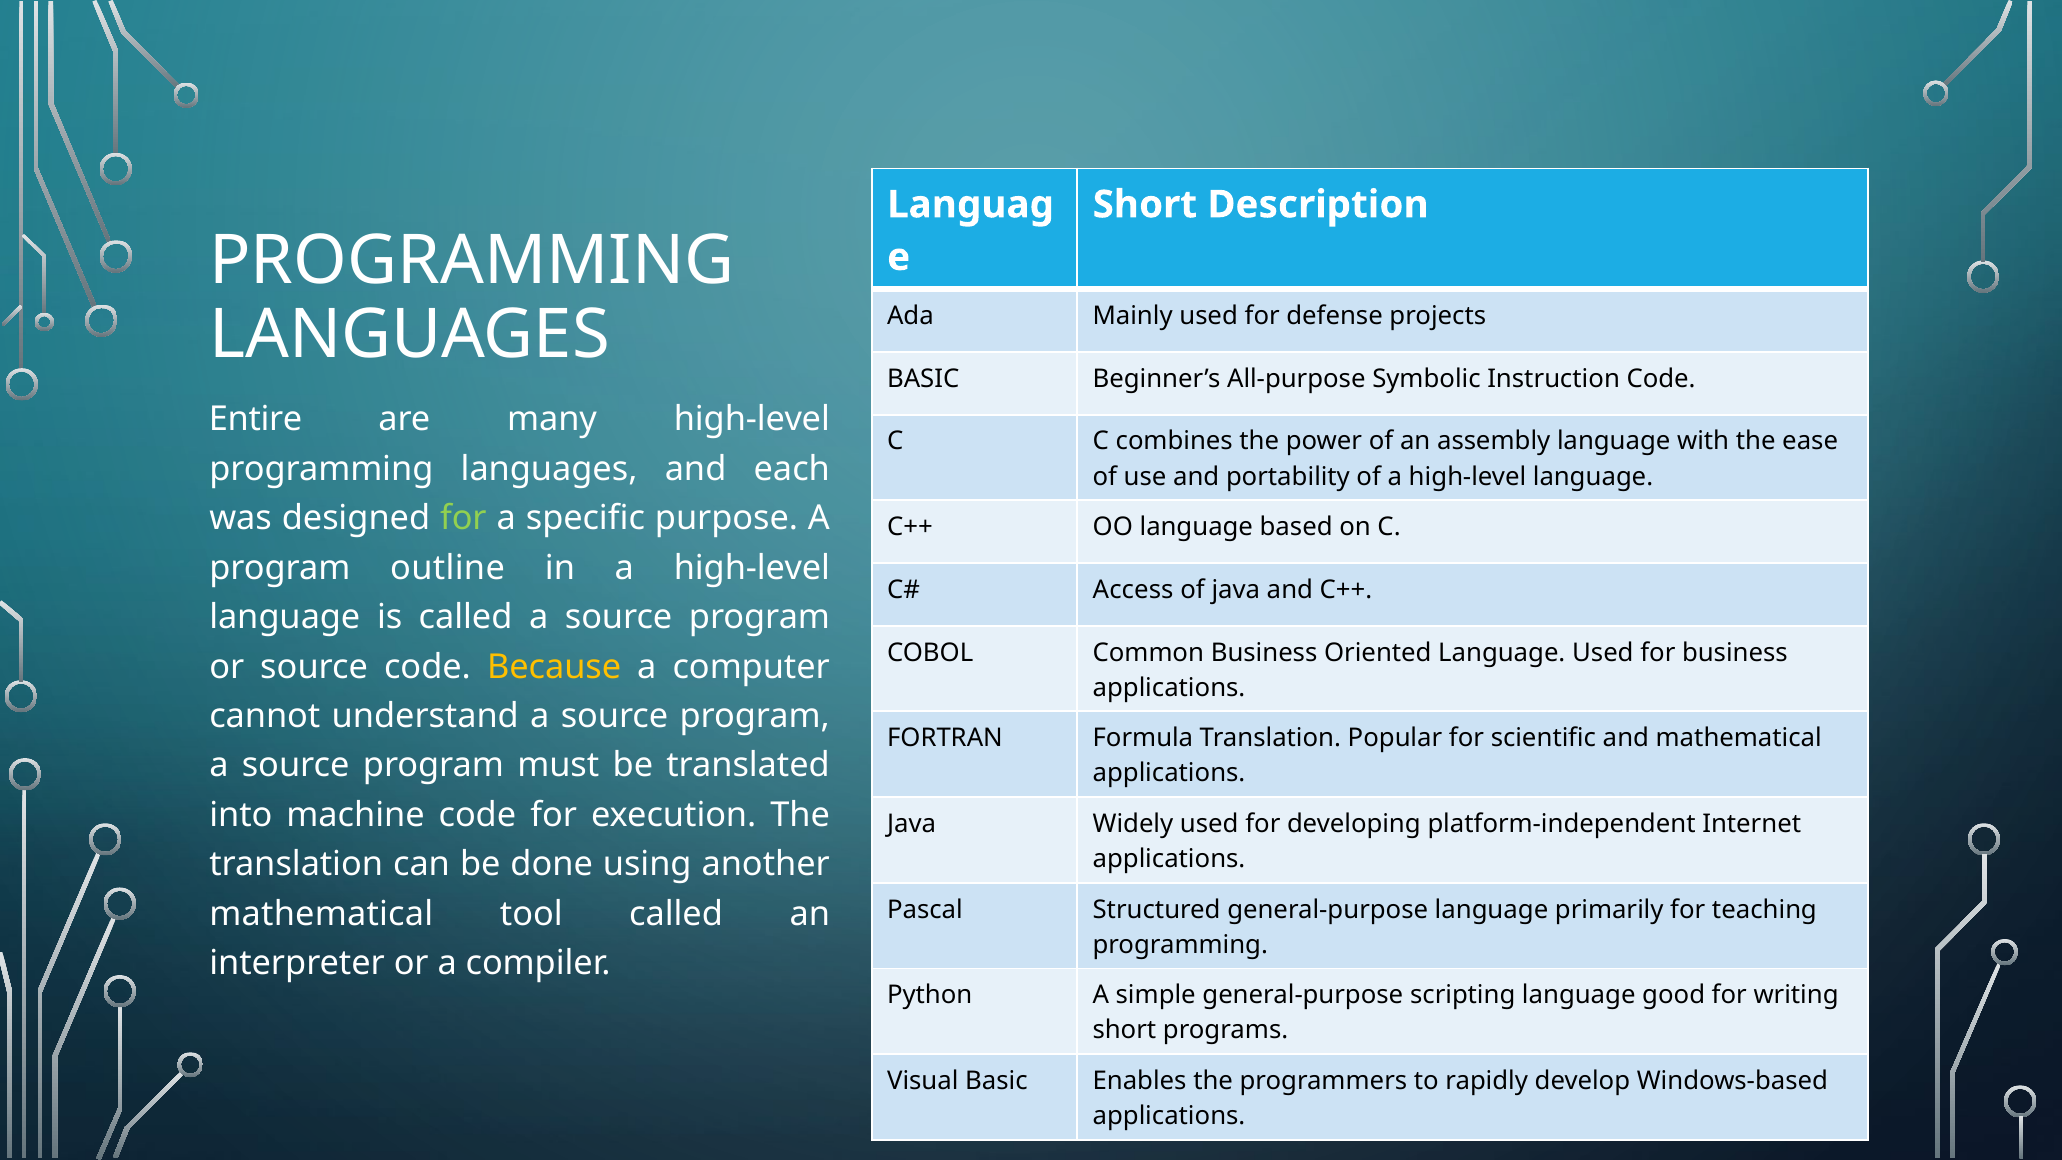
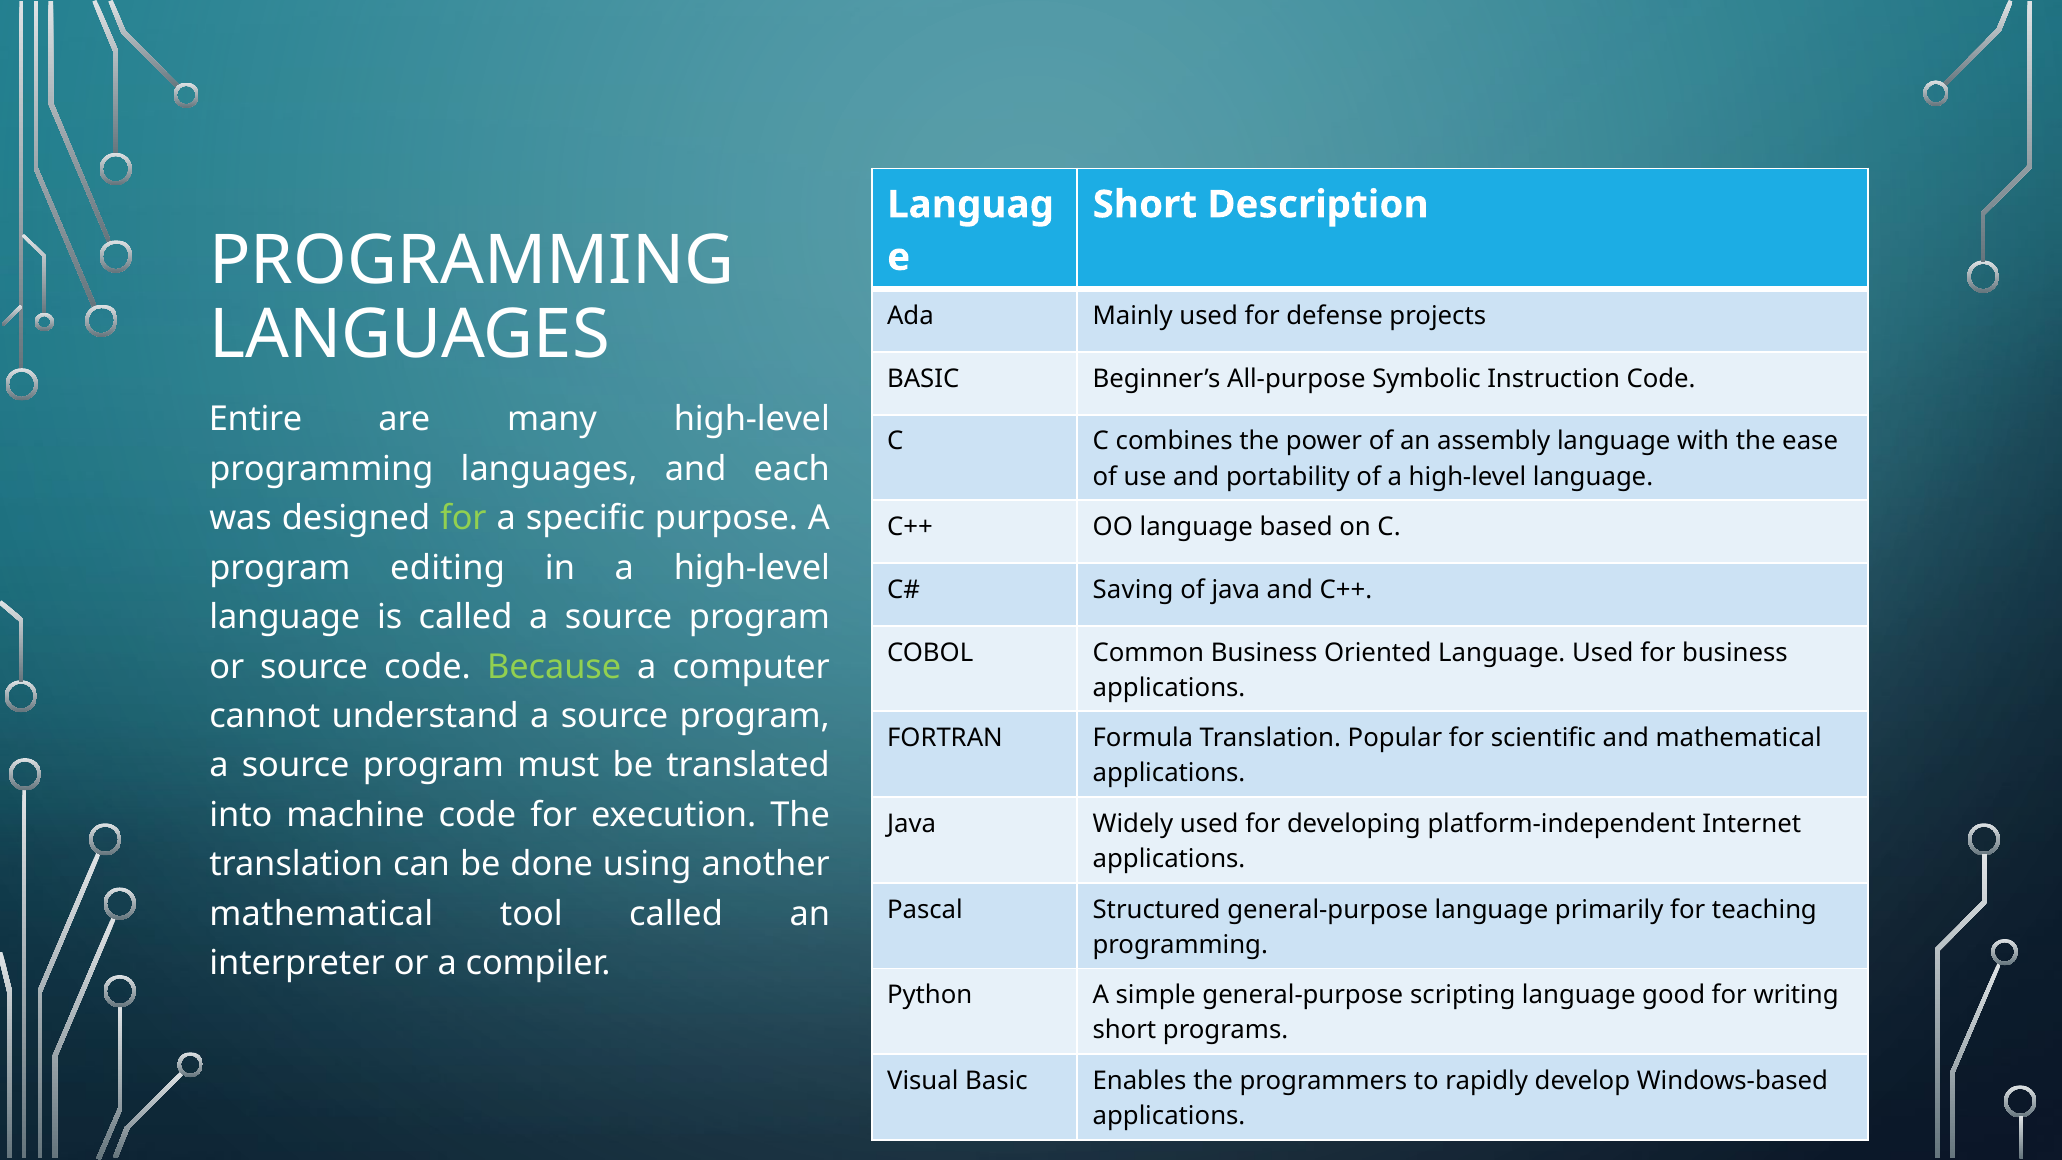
outline: outline -> editing
Access: Access -> Saving
Because colour: yellow -> light green
